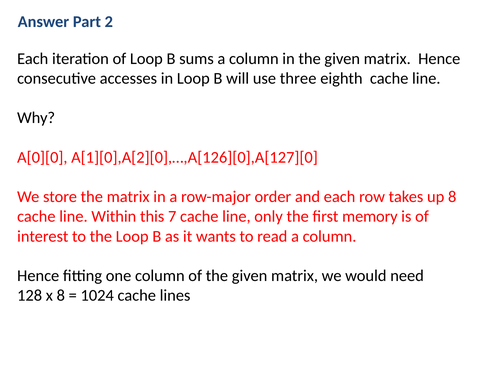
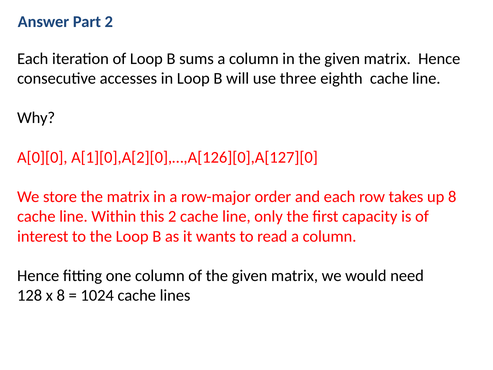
this 7: 7 -> 2
memory: memory -> capacity
